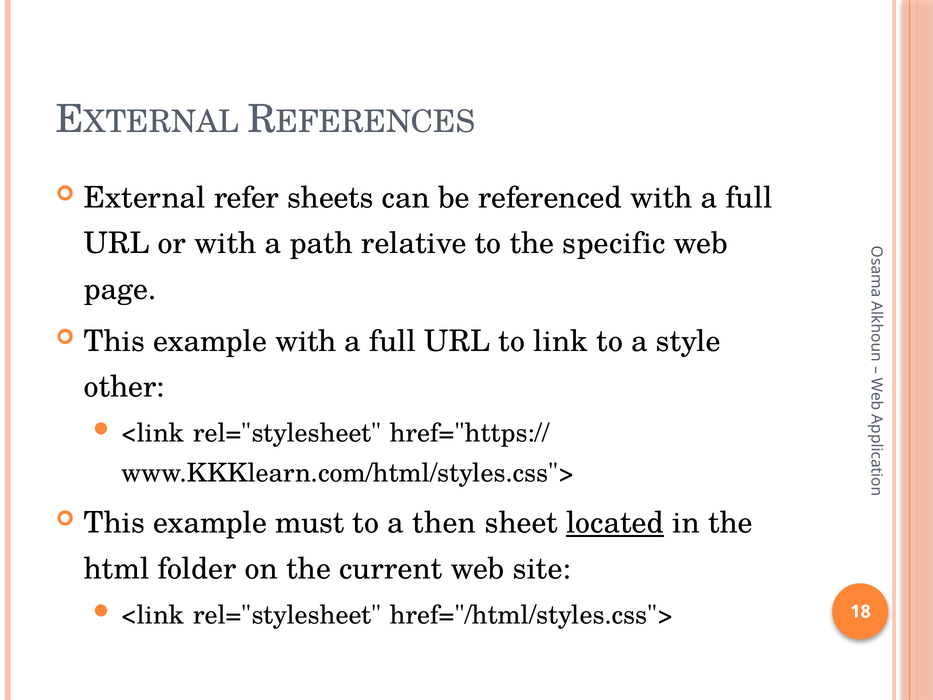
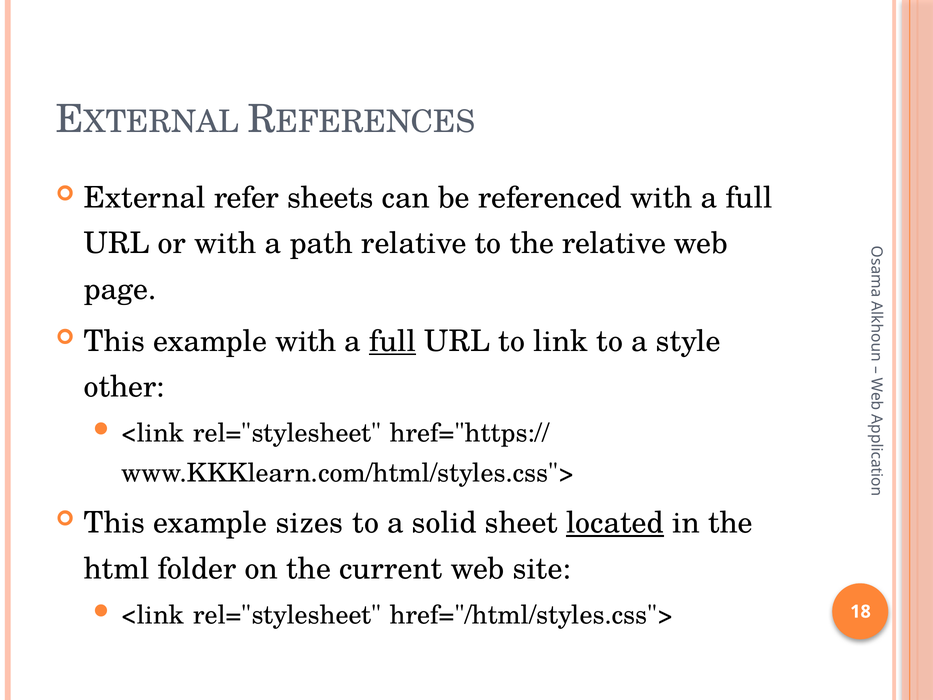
the specific: specific -> relative
full at (393, 341) underline: none -> present
must: must -> sizes
then: then -> solid
